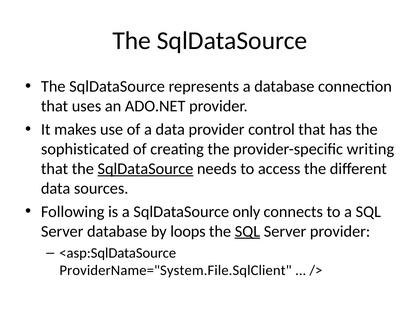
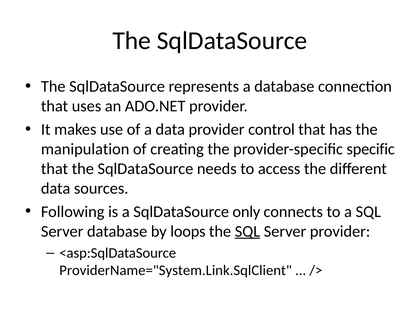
sophisticated: sophisticated -> manipulation
writing: writing -> specific
SqlDataSource at (145, 169) underline: present -> none
ProviderName="System.File.SqlClient: ProviderName="System.File.SqlClient -> ProviderName="System.Link.SqlClient
